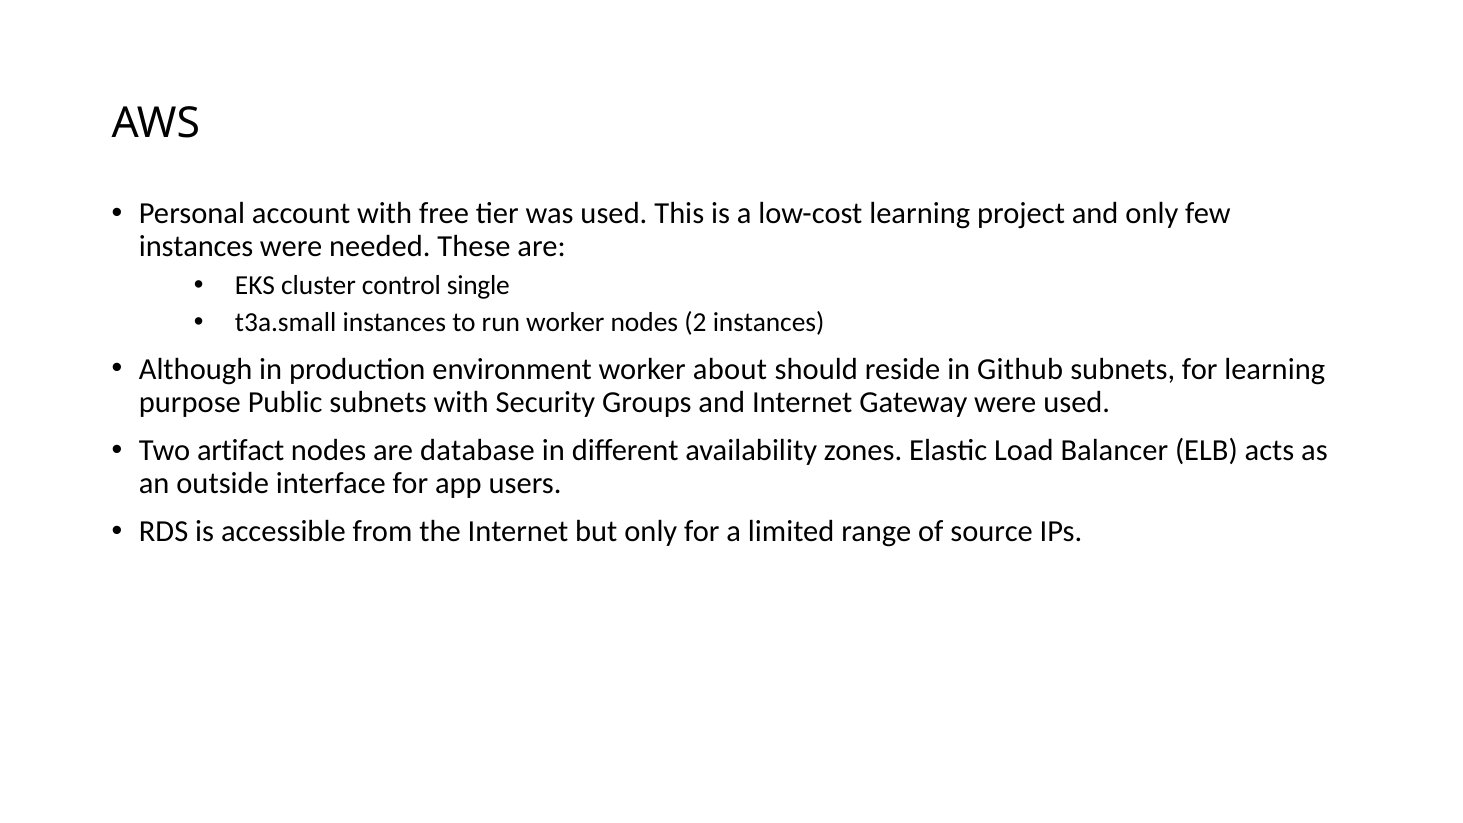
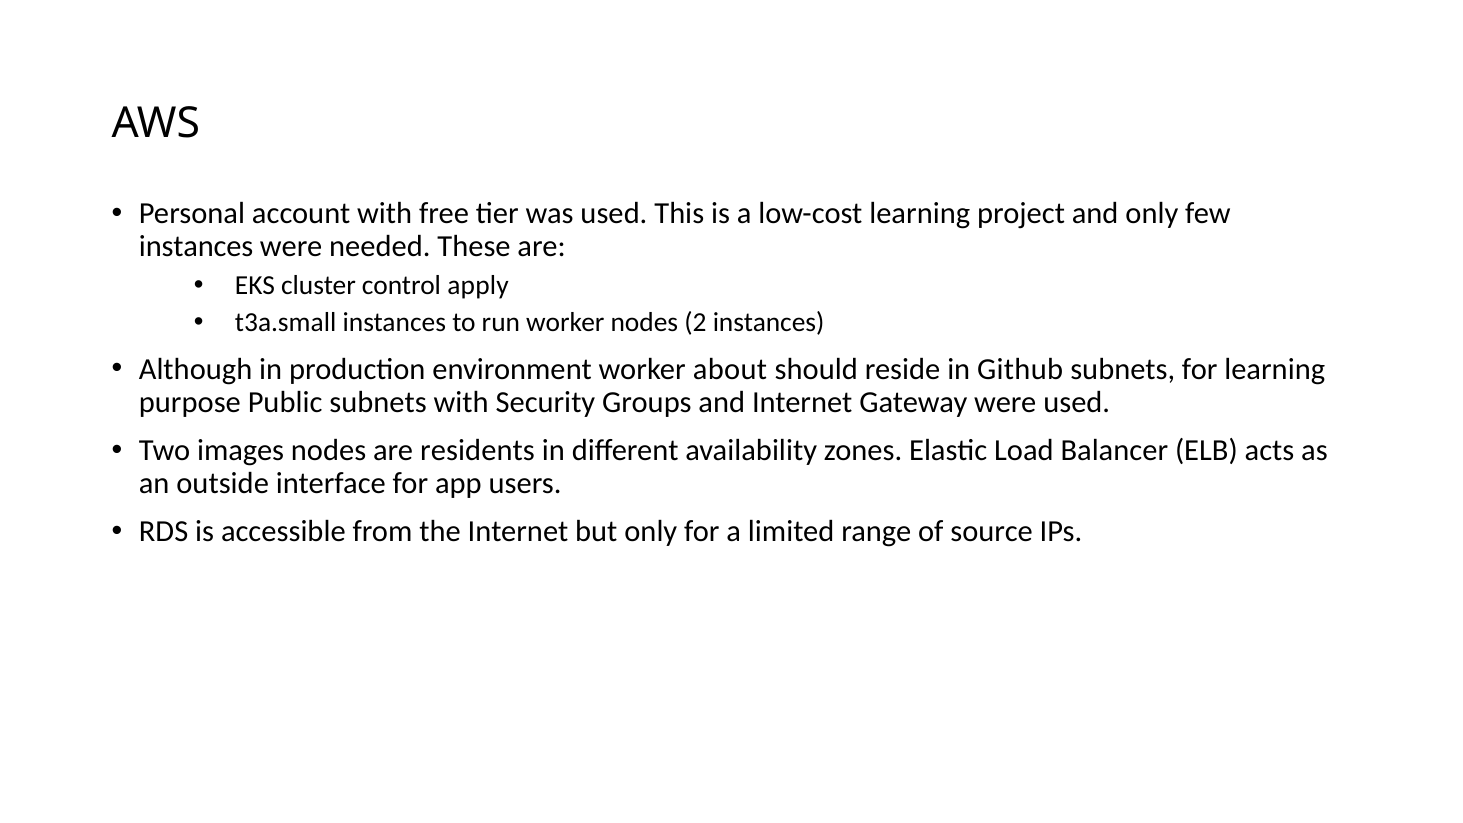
single: single -> apply
artifact: artifact -> images
database: database -> residents
